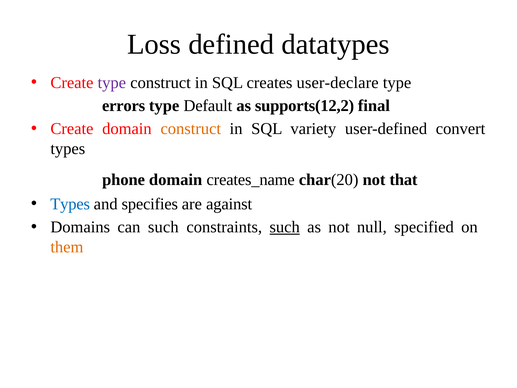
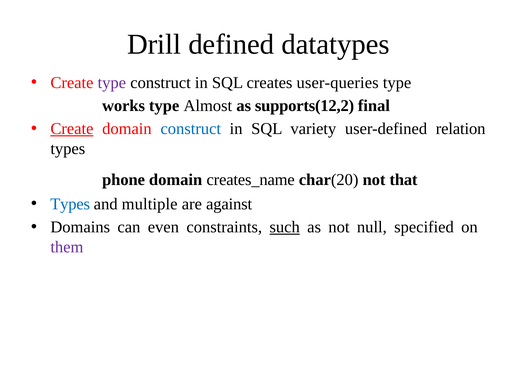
Loss: Loss -> Drill
user-declare: user-declare -> user-queries
errors: errors -> works
Default: Default -> Almost
Create at (72, 129) underline: none -> present
construct at (191, 129) colour: orange -> blue
convert: convert -> relation
specifies: specifies -> multiple
can such: such -> even
them colour: orange -> purple
